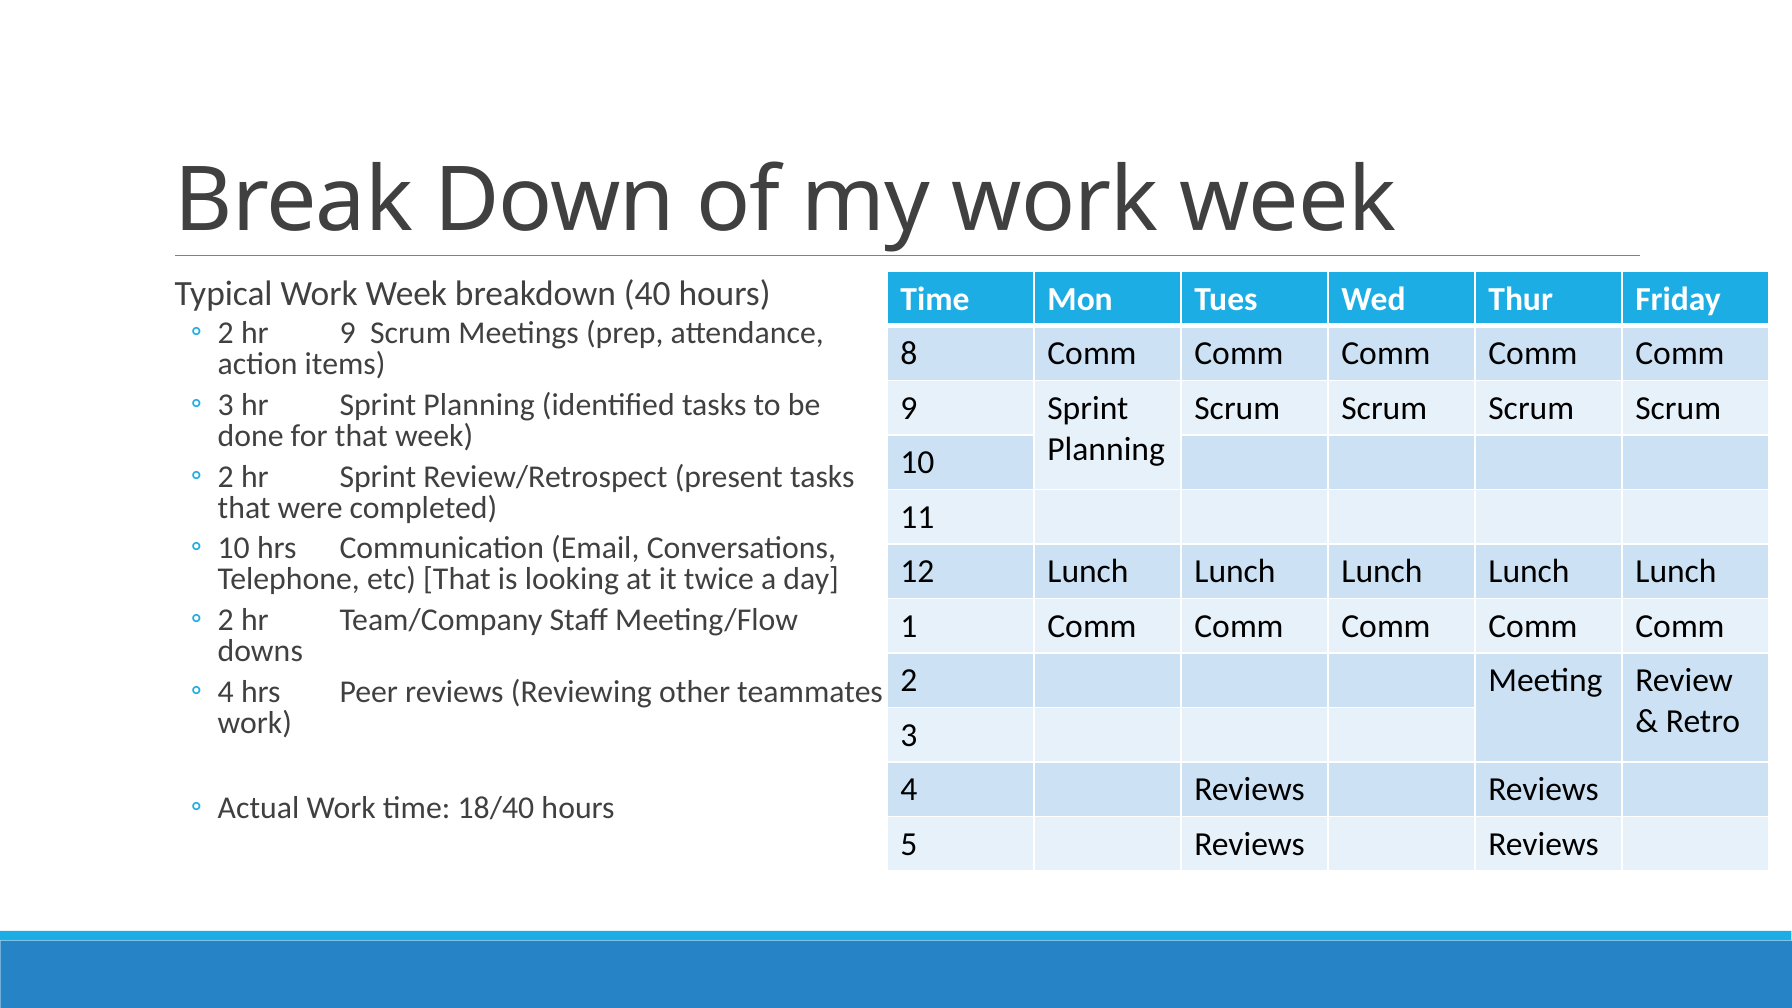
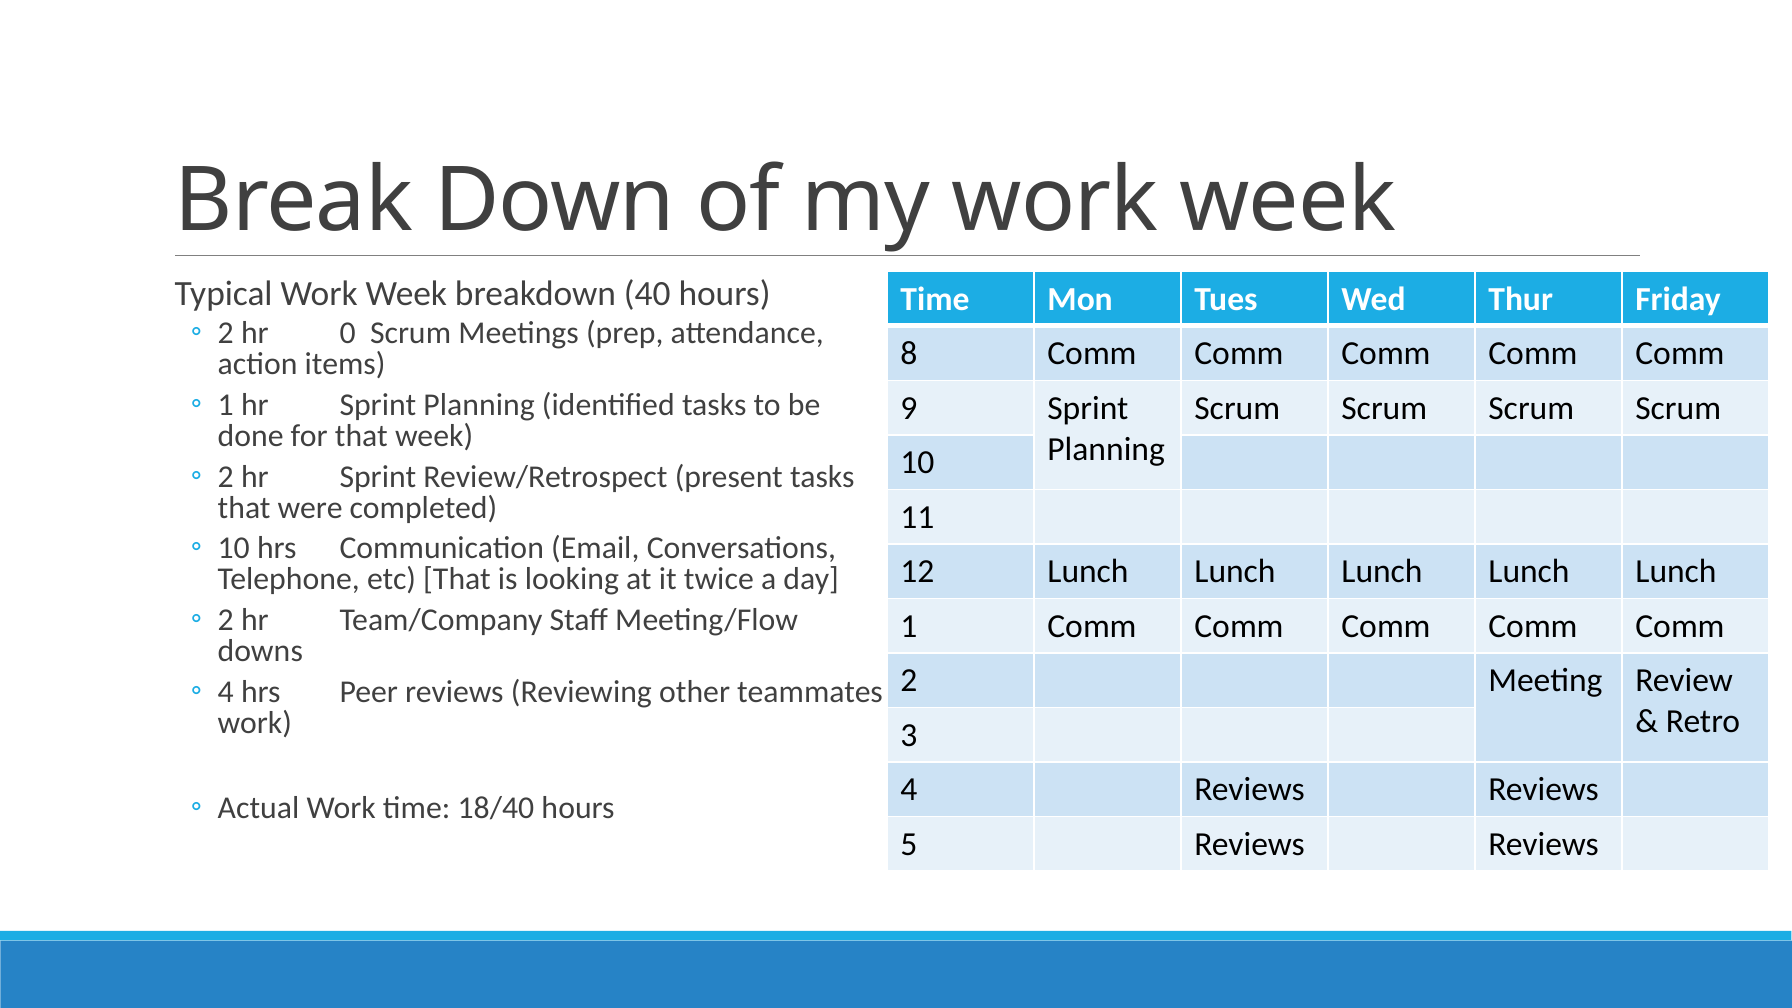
hr 9: 9 -> 0
3 at (226, 405): 3 -> 1
